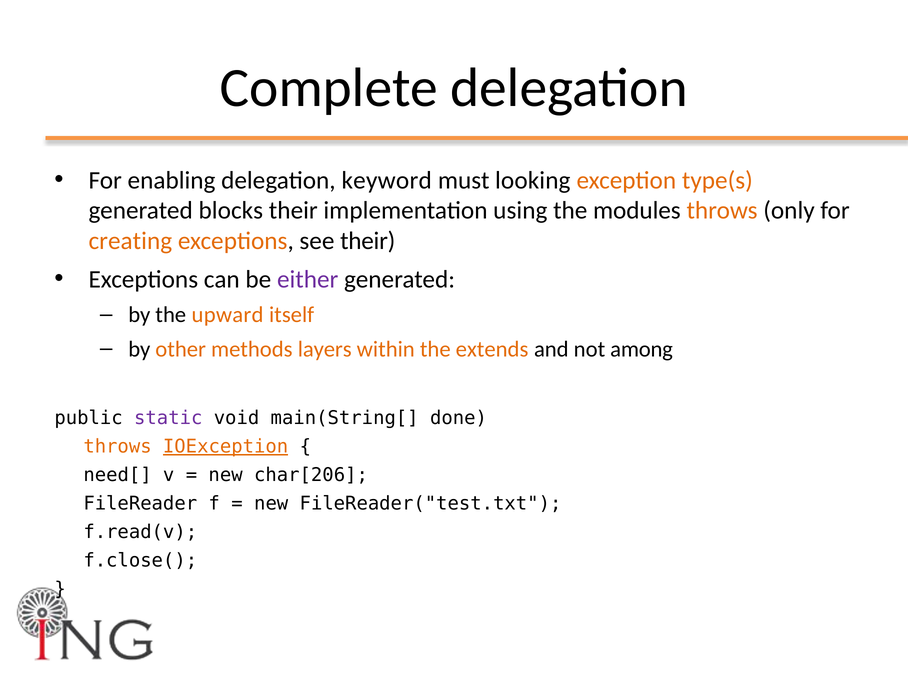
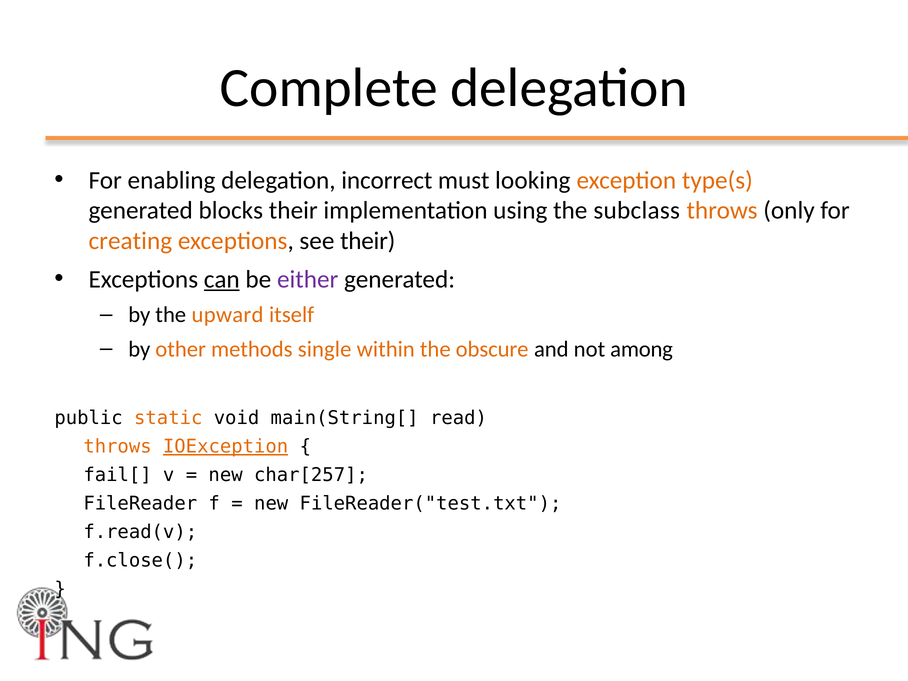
keyword: keyword -> incorrect
modules: modules -> subclass
can underline: none -> present
layers: layers -> single
extends: extends -> obscure
static colour: purple -> orange
done: done -> read
need[: need[ -> fail[
char[206: char[206 -> char[257
